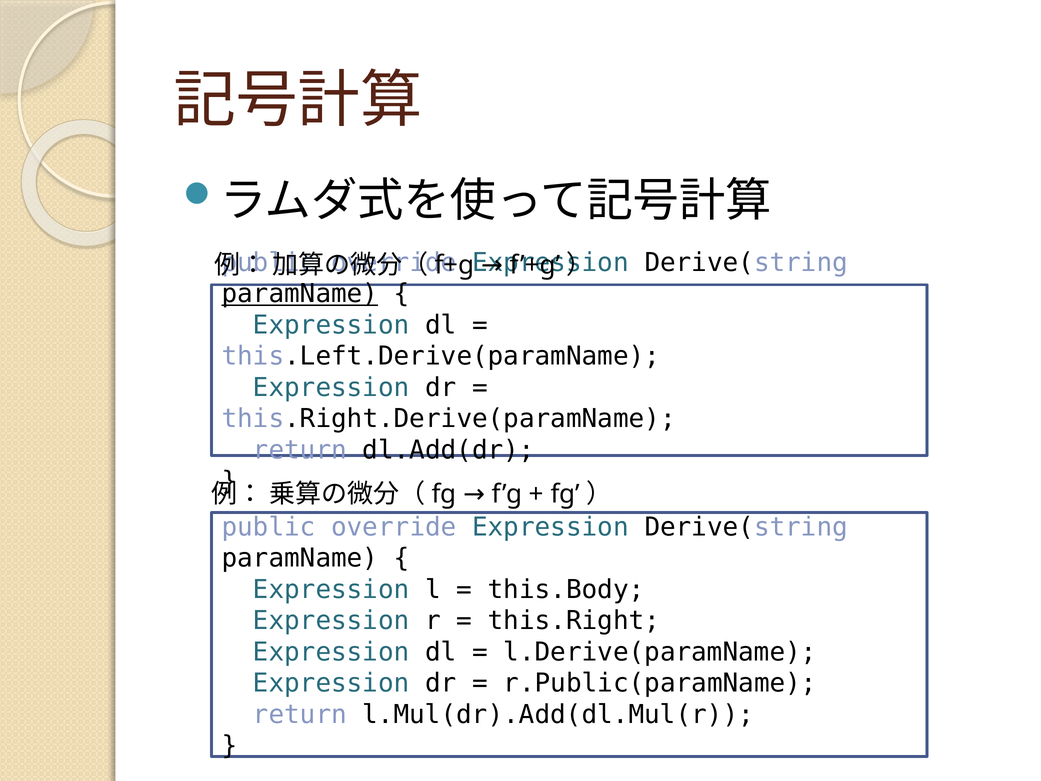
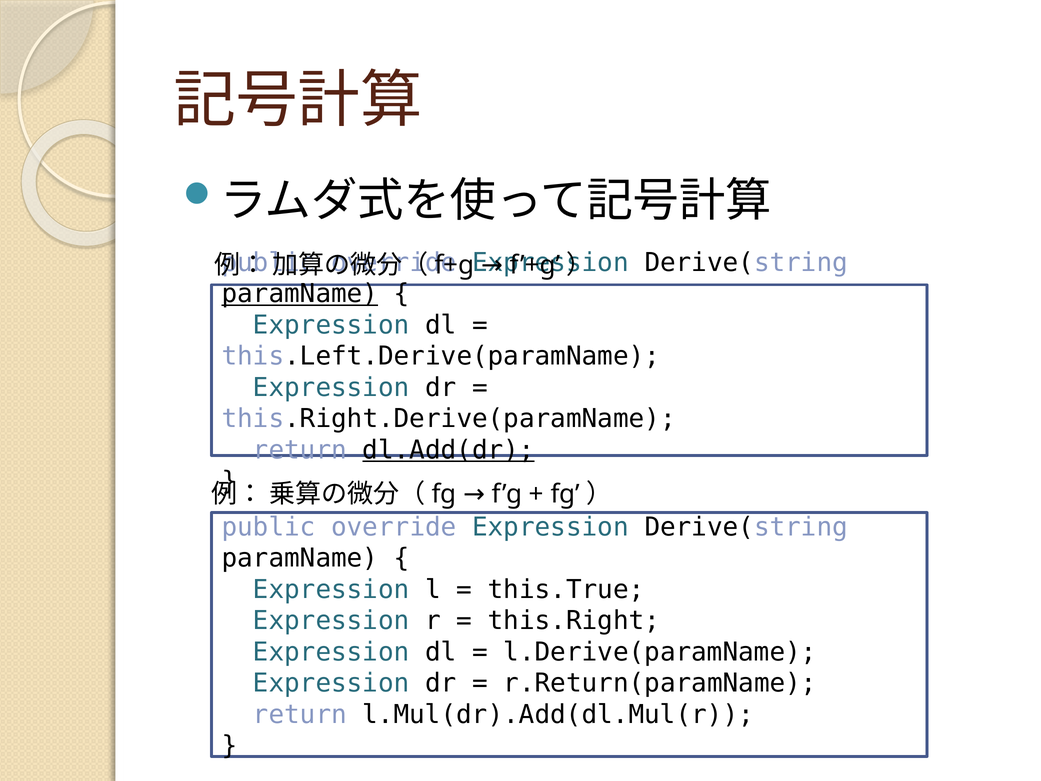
dl.Add(dr underline: none -> present
this.Body: this.Body -> this.True
r.Public(paramName: r.Public(paramName -> r.Return(paramName
